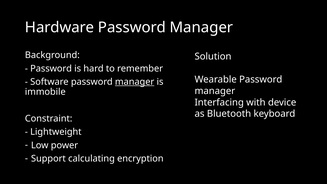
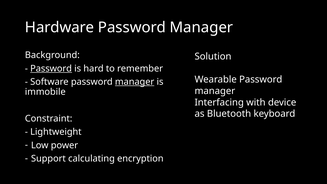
Password at (51, 68) underline: none -> present
